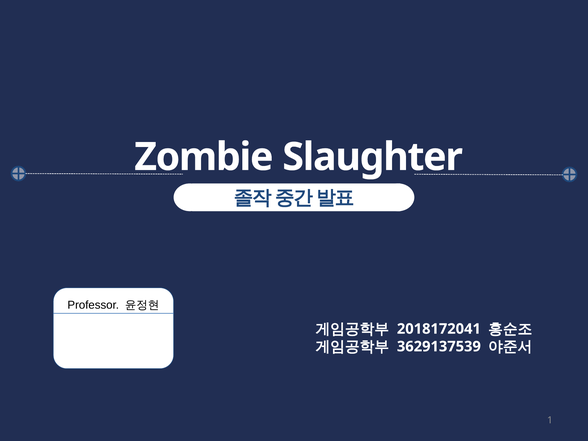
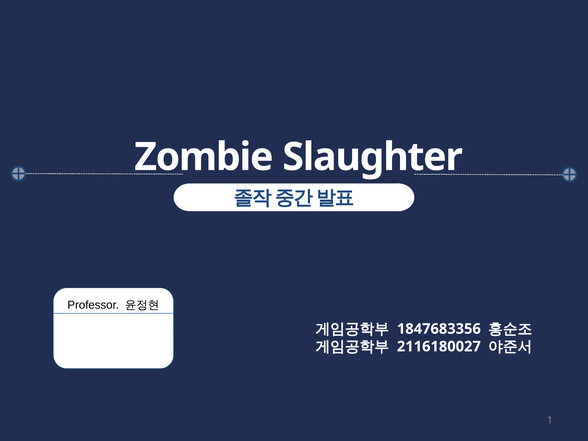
2018172041: 2018172041 -> 1847683356
3629137539: 3629137539 -> 2116180027
